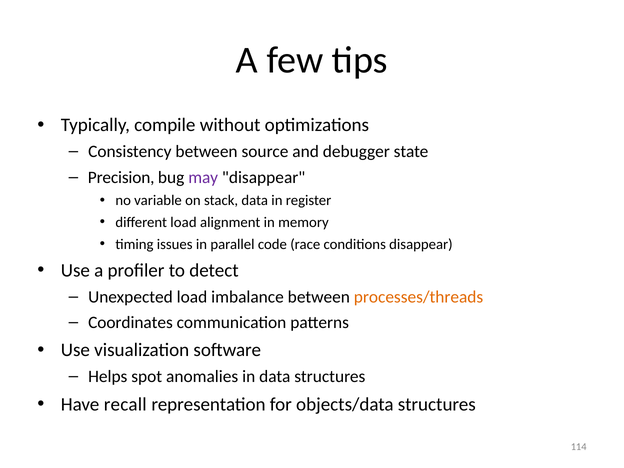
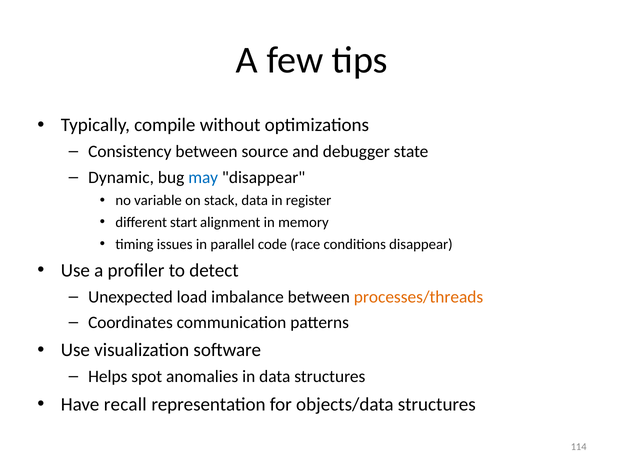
Precision: Precision -> Dynamic
may colour: purple -> blue
different load: load -> start
